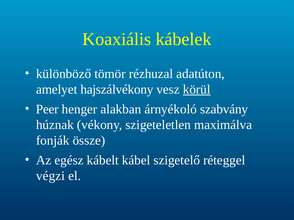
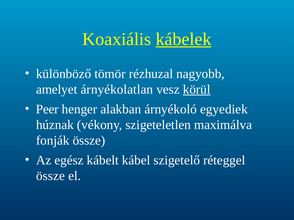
kábelek underline: none -> present
adatúton: adatúton -> nagyobb
hajszálvékony: hajszálvékony -> árnyékolatlan
szabvány: szabvány -> egyediek
végzi at (50, 176): végzi -> össze
